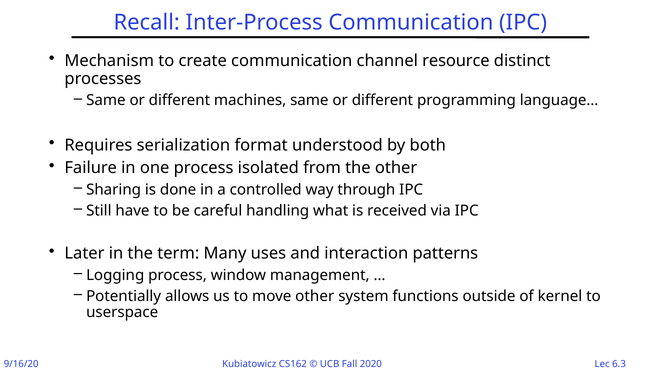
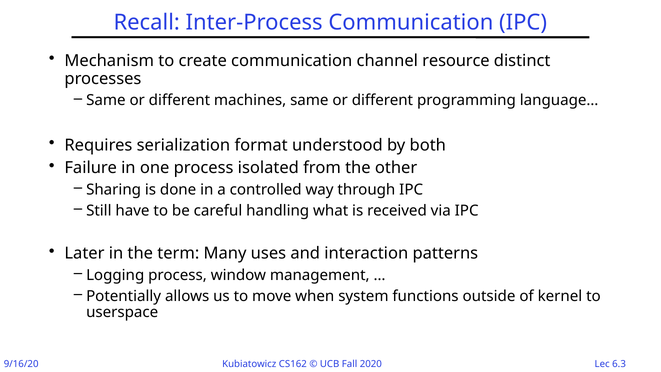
move other: other -> when
